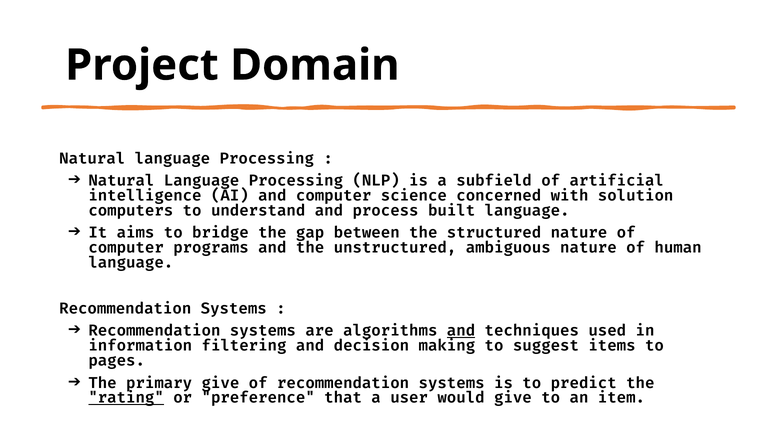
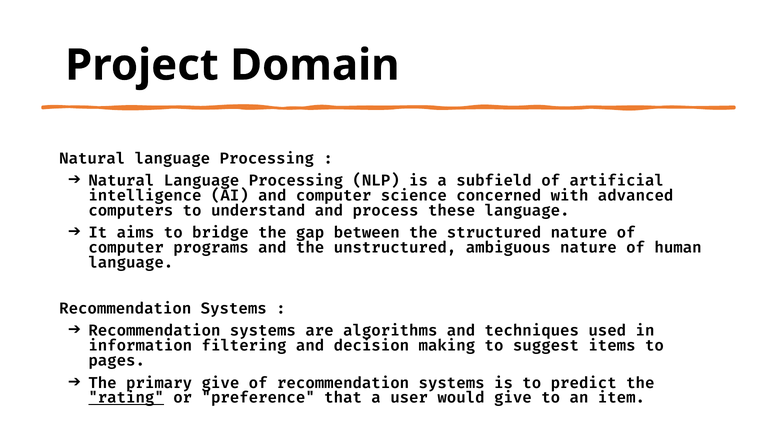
solution: solution -> advanced
built: built -> these
and at (461, 331) underline: present -> none
